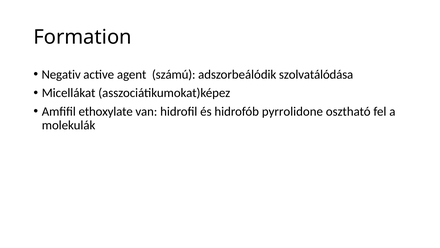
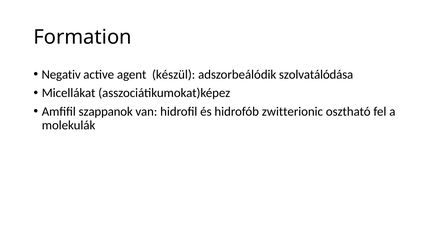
számú: számú -> készül
ethoxylate: ethoxylate -> szappanok
pyrrolidone: pyrrolidone -> zwitterionic
